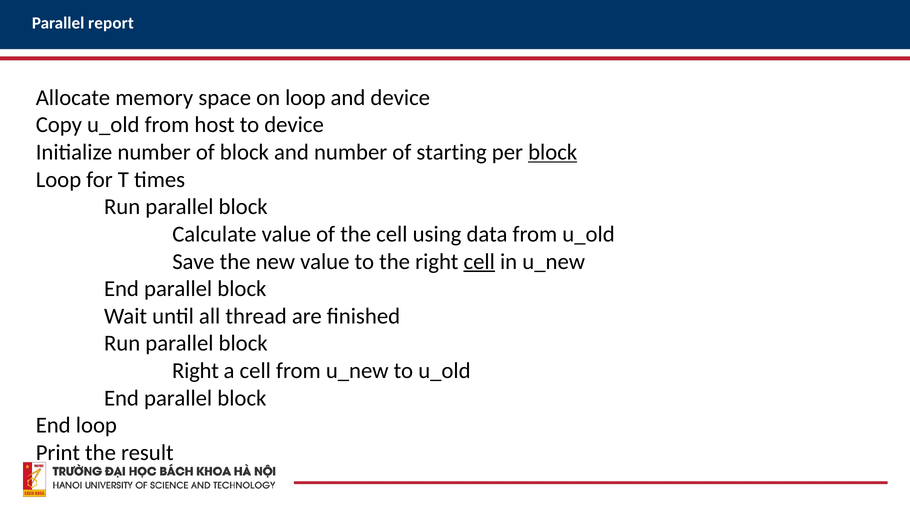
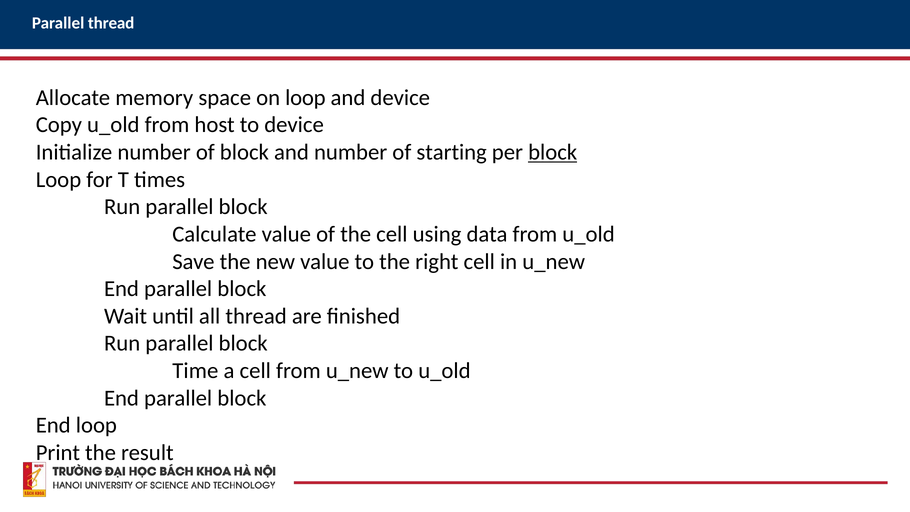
Parallel report: report -> thread
cell at (479, 261) underline: present -> none
Right at (195, 371): Right -> Time
